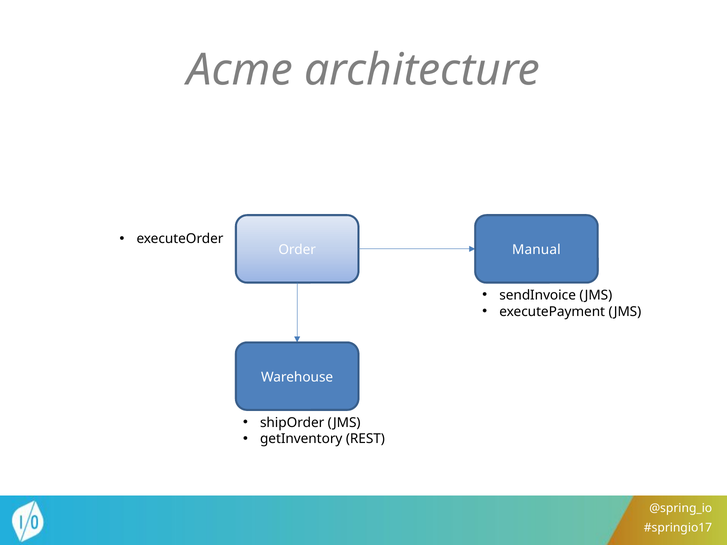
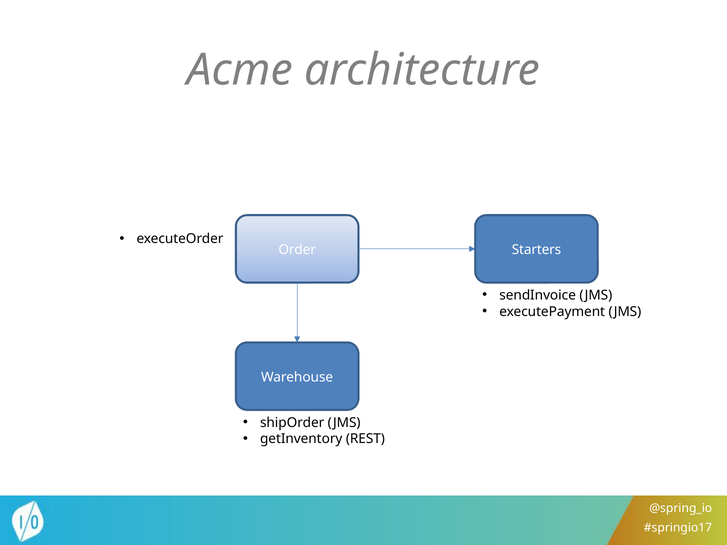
Manual: Manual -> Starters
